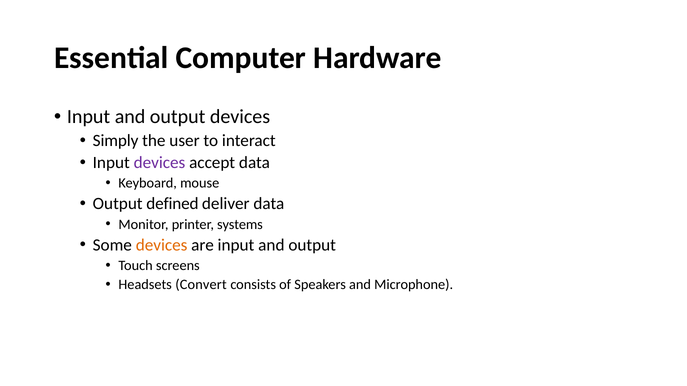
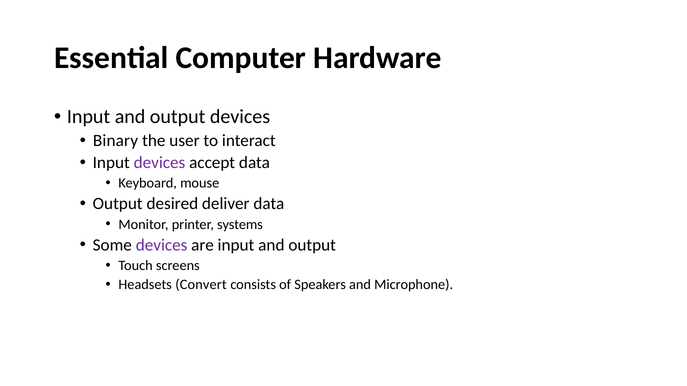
Simply: Simply -> Binary
defined: defined -> desired
devices at (162, 245) colour: orange -> purple
